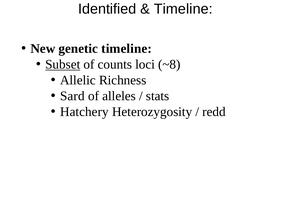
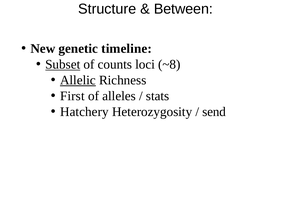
Identified: Identified -> Structure
Timeline at (183, 9): Timeline -> Between
Allelic underline: none -> present
Sard: Sard -> First
redd: redd -> send
